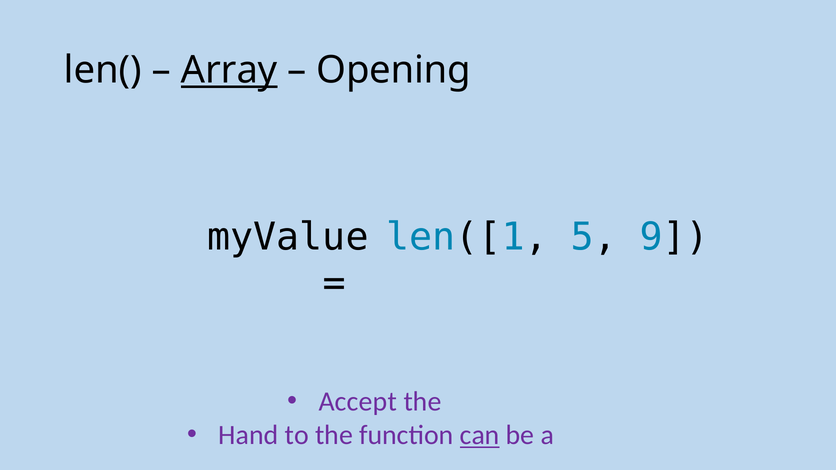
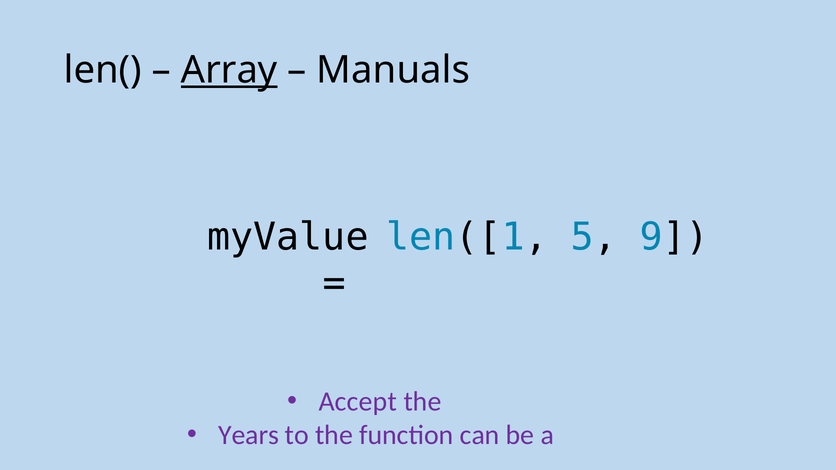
Opening: Opening -> Manuals
Hand: Hand -> Years
can underline: present -> none
